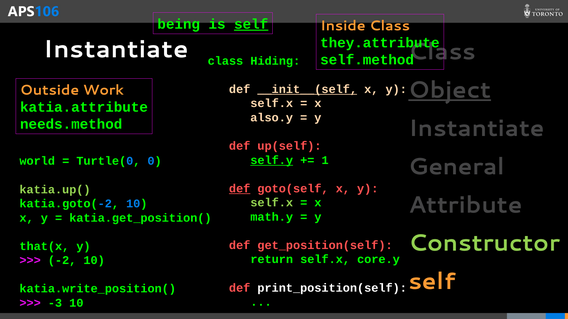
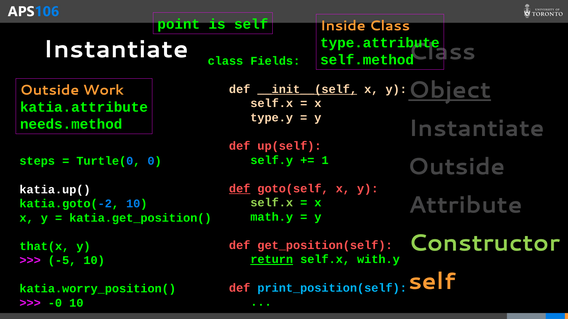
being: being -> point
self at (251, 24) underline: present -> none
they.attribute: they.attribute -> type.attribute
Hiding: Hiding -> Fields
also.y: also.y -> type.y
self.y underline: present -> none
world: world -> steps
General at (457, 167): General -> Outside
katia.up( colour: light green -> white
return underline: none -> present
core.y: core.y -> with.y
-2: -2 -> -5
print_position(self colour: white -> light blue
katia.write_position(: katia.write_position( -> katia.worry_position(
-3: -3 -> -0
